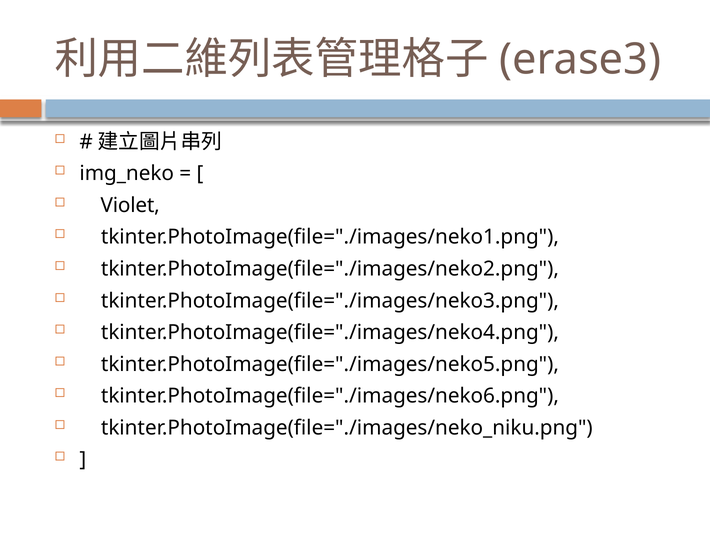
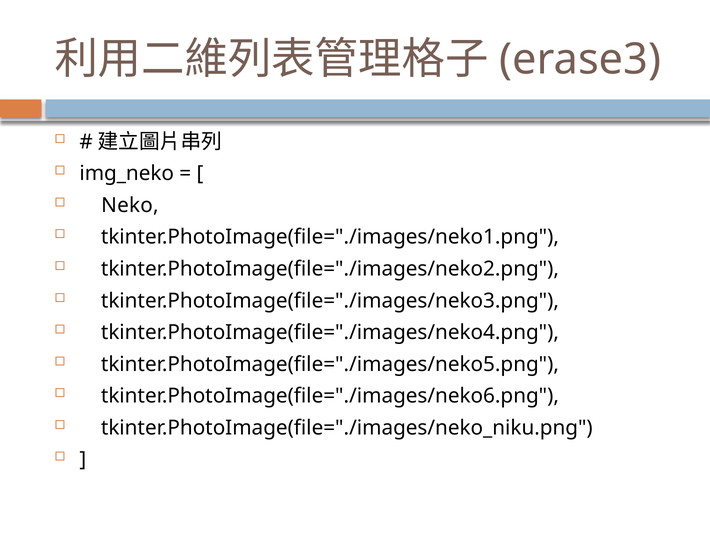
Violet: Violet -> Neko
